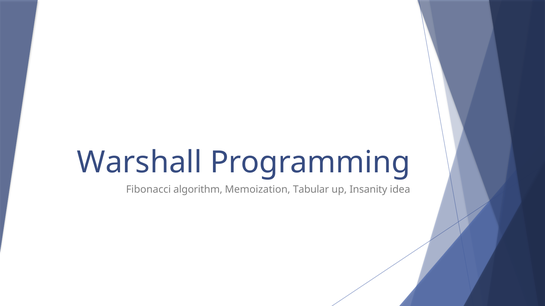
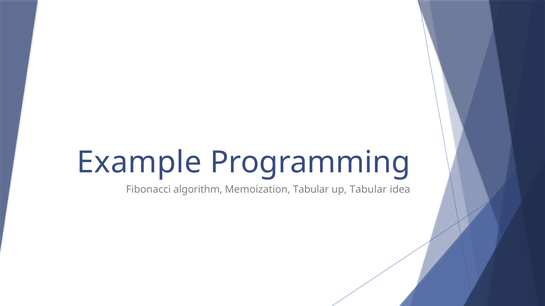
Warshall: Warshall -> Example
up Insanity: Insanity -> Tabular
